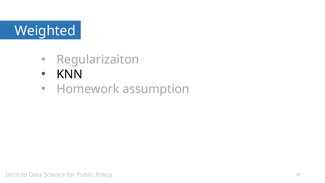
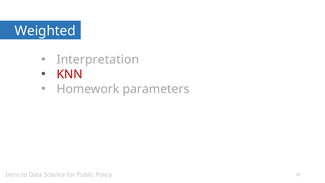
Regularizaiton: Regularizaiton -> Interpretation
KNN colour: black -> red
assumption: assumption -> parameters
